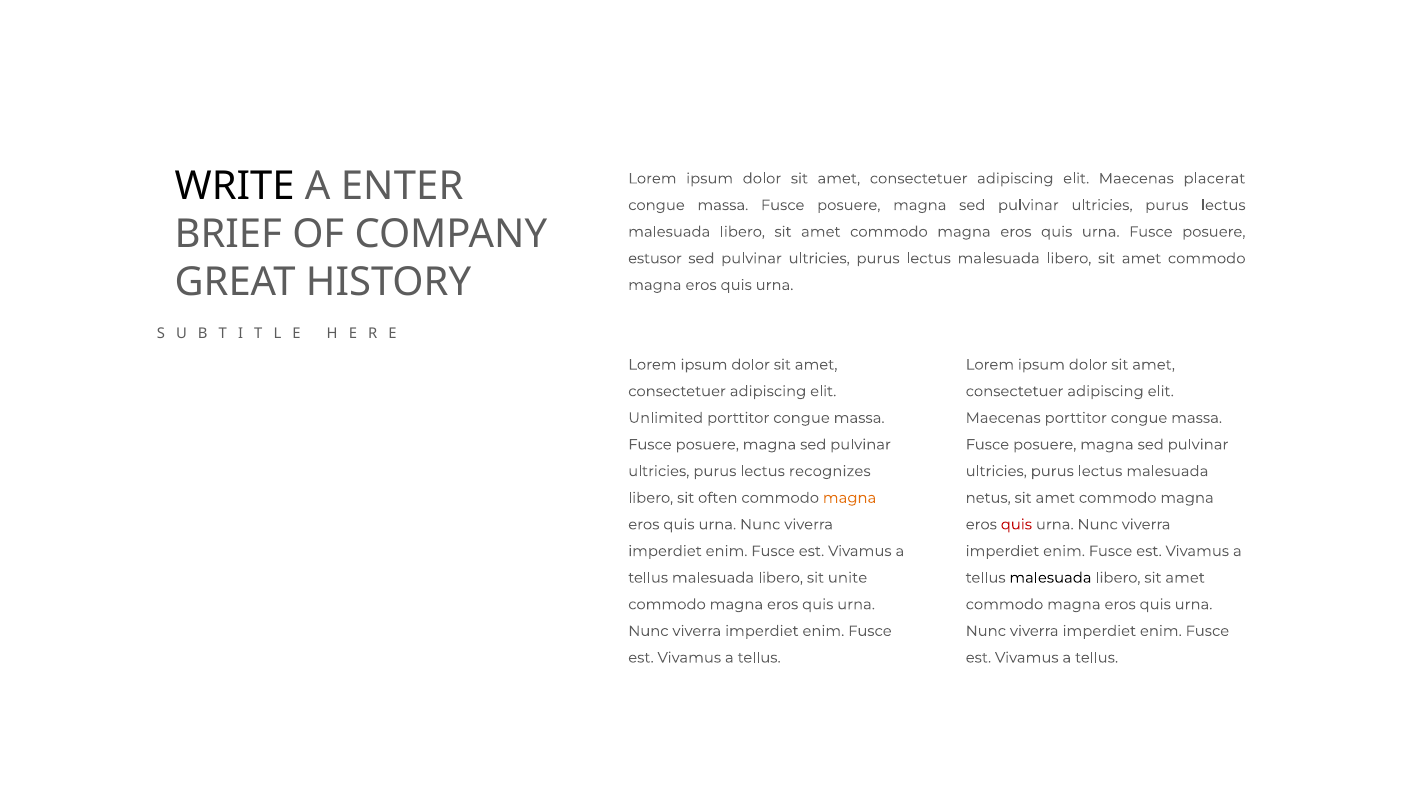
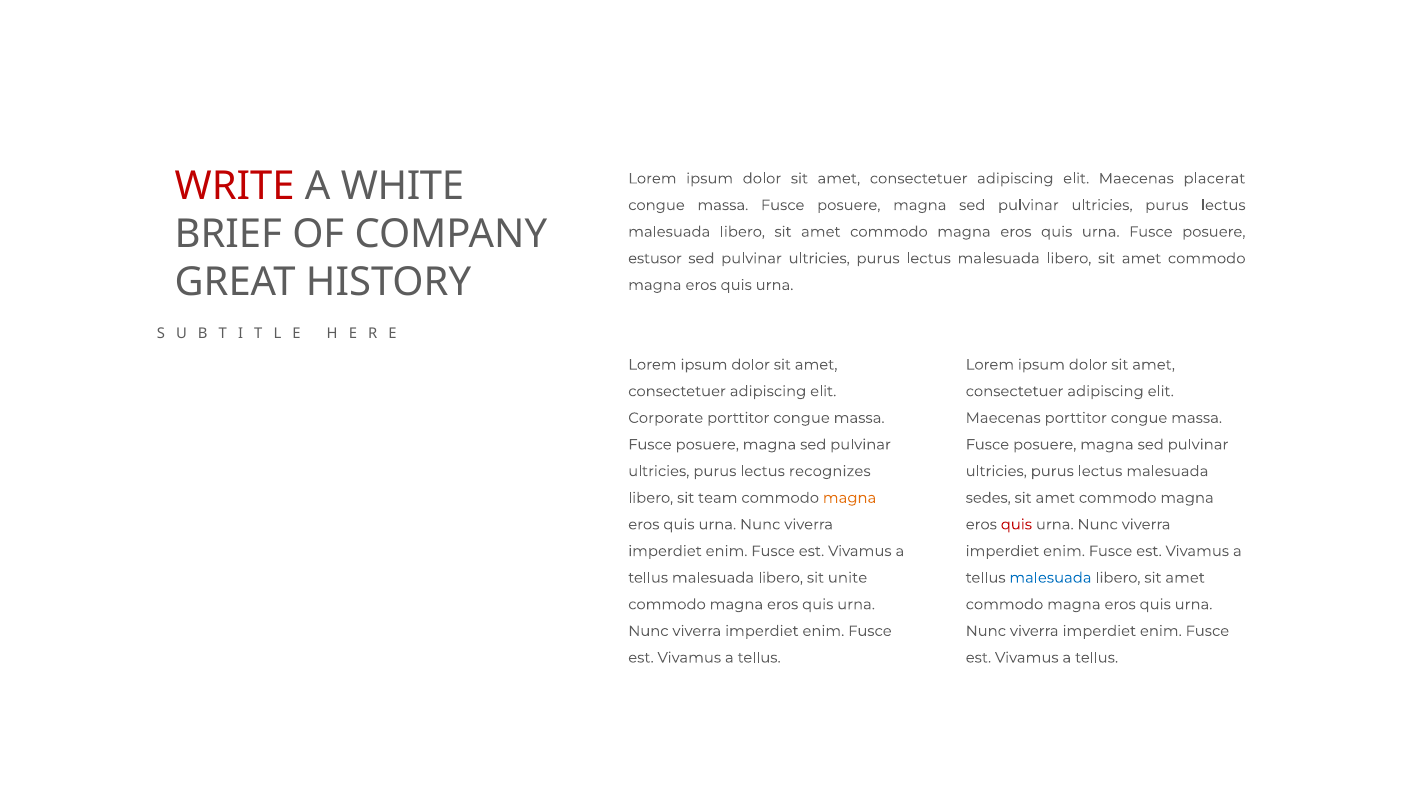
WRITE colour: black -> red
ENTER: ENTER -> WHITE
Unlimited: Unlimited -> Corporate
often: often -> team
netus: netus -> sedes
malesuada at (1050, 578) colour: black -> blue
